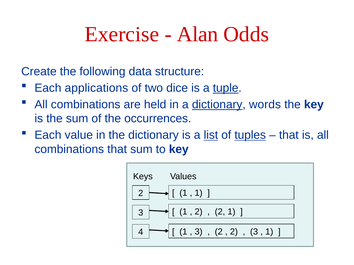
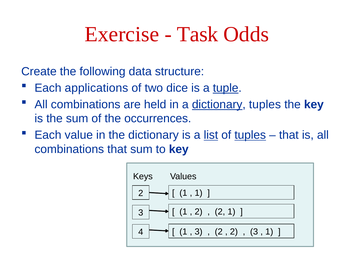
Alan: Alan -> Task
dictionary words: words -> tuples
